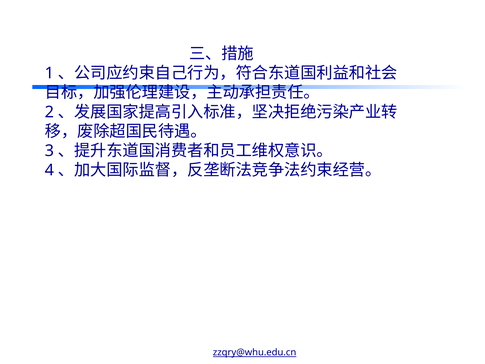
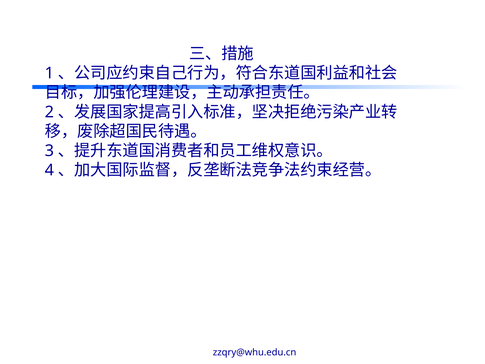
zzqry@whu.edu.cn underline: present -> none
